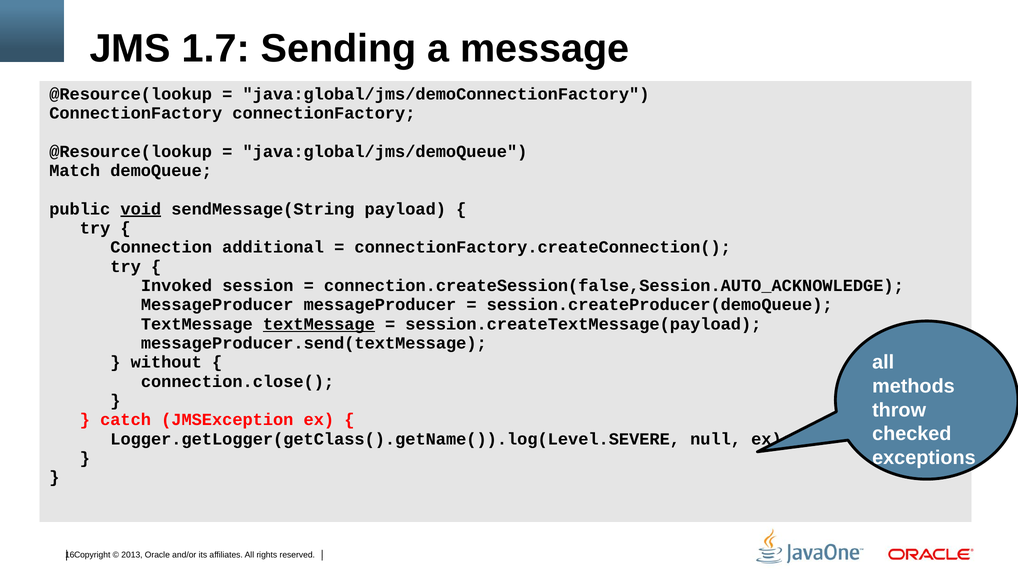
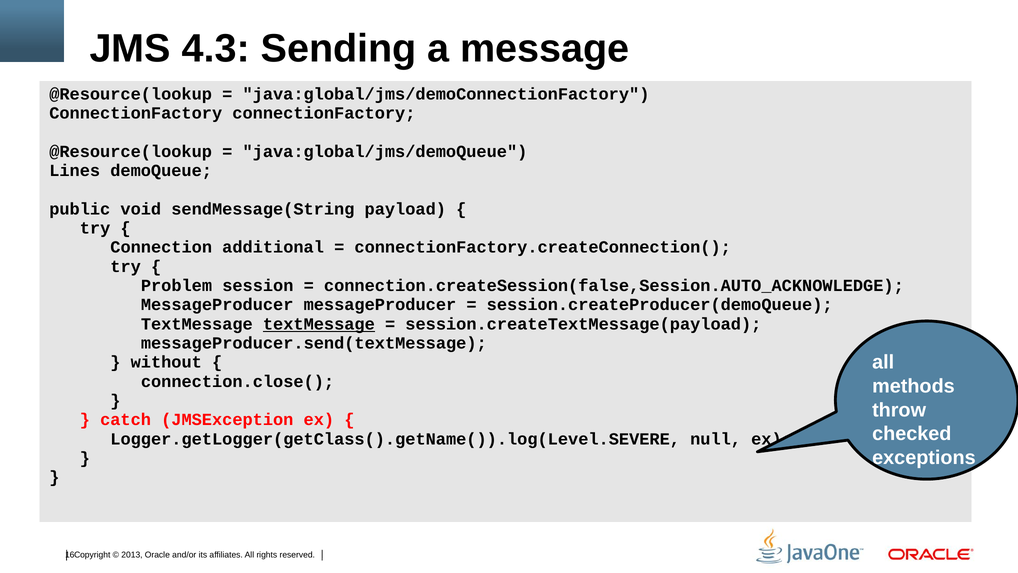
1.7: 1.7 -> 4.3
Match: Match -> Lines
void underline: present -> none
Invoked: Invoked -> Problem
